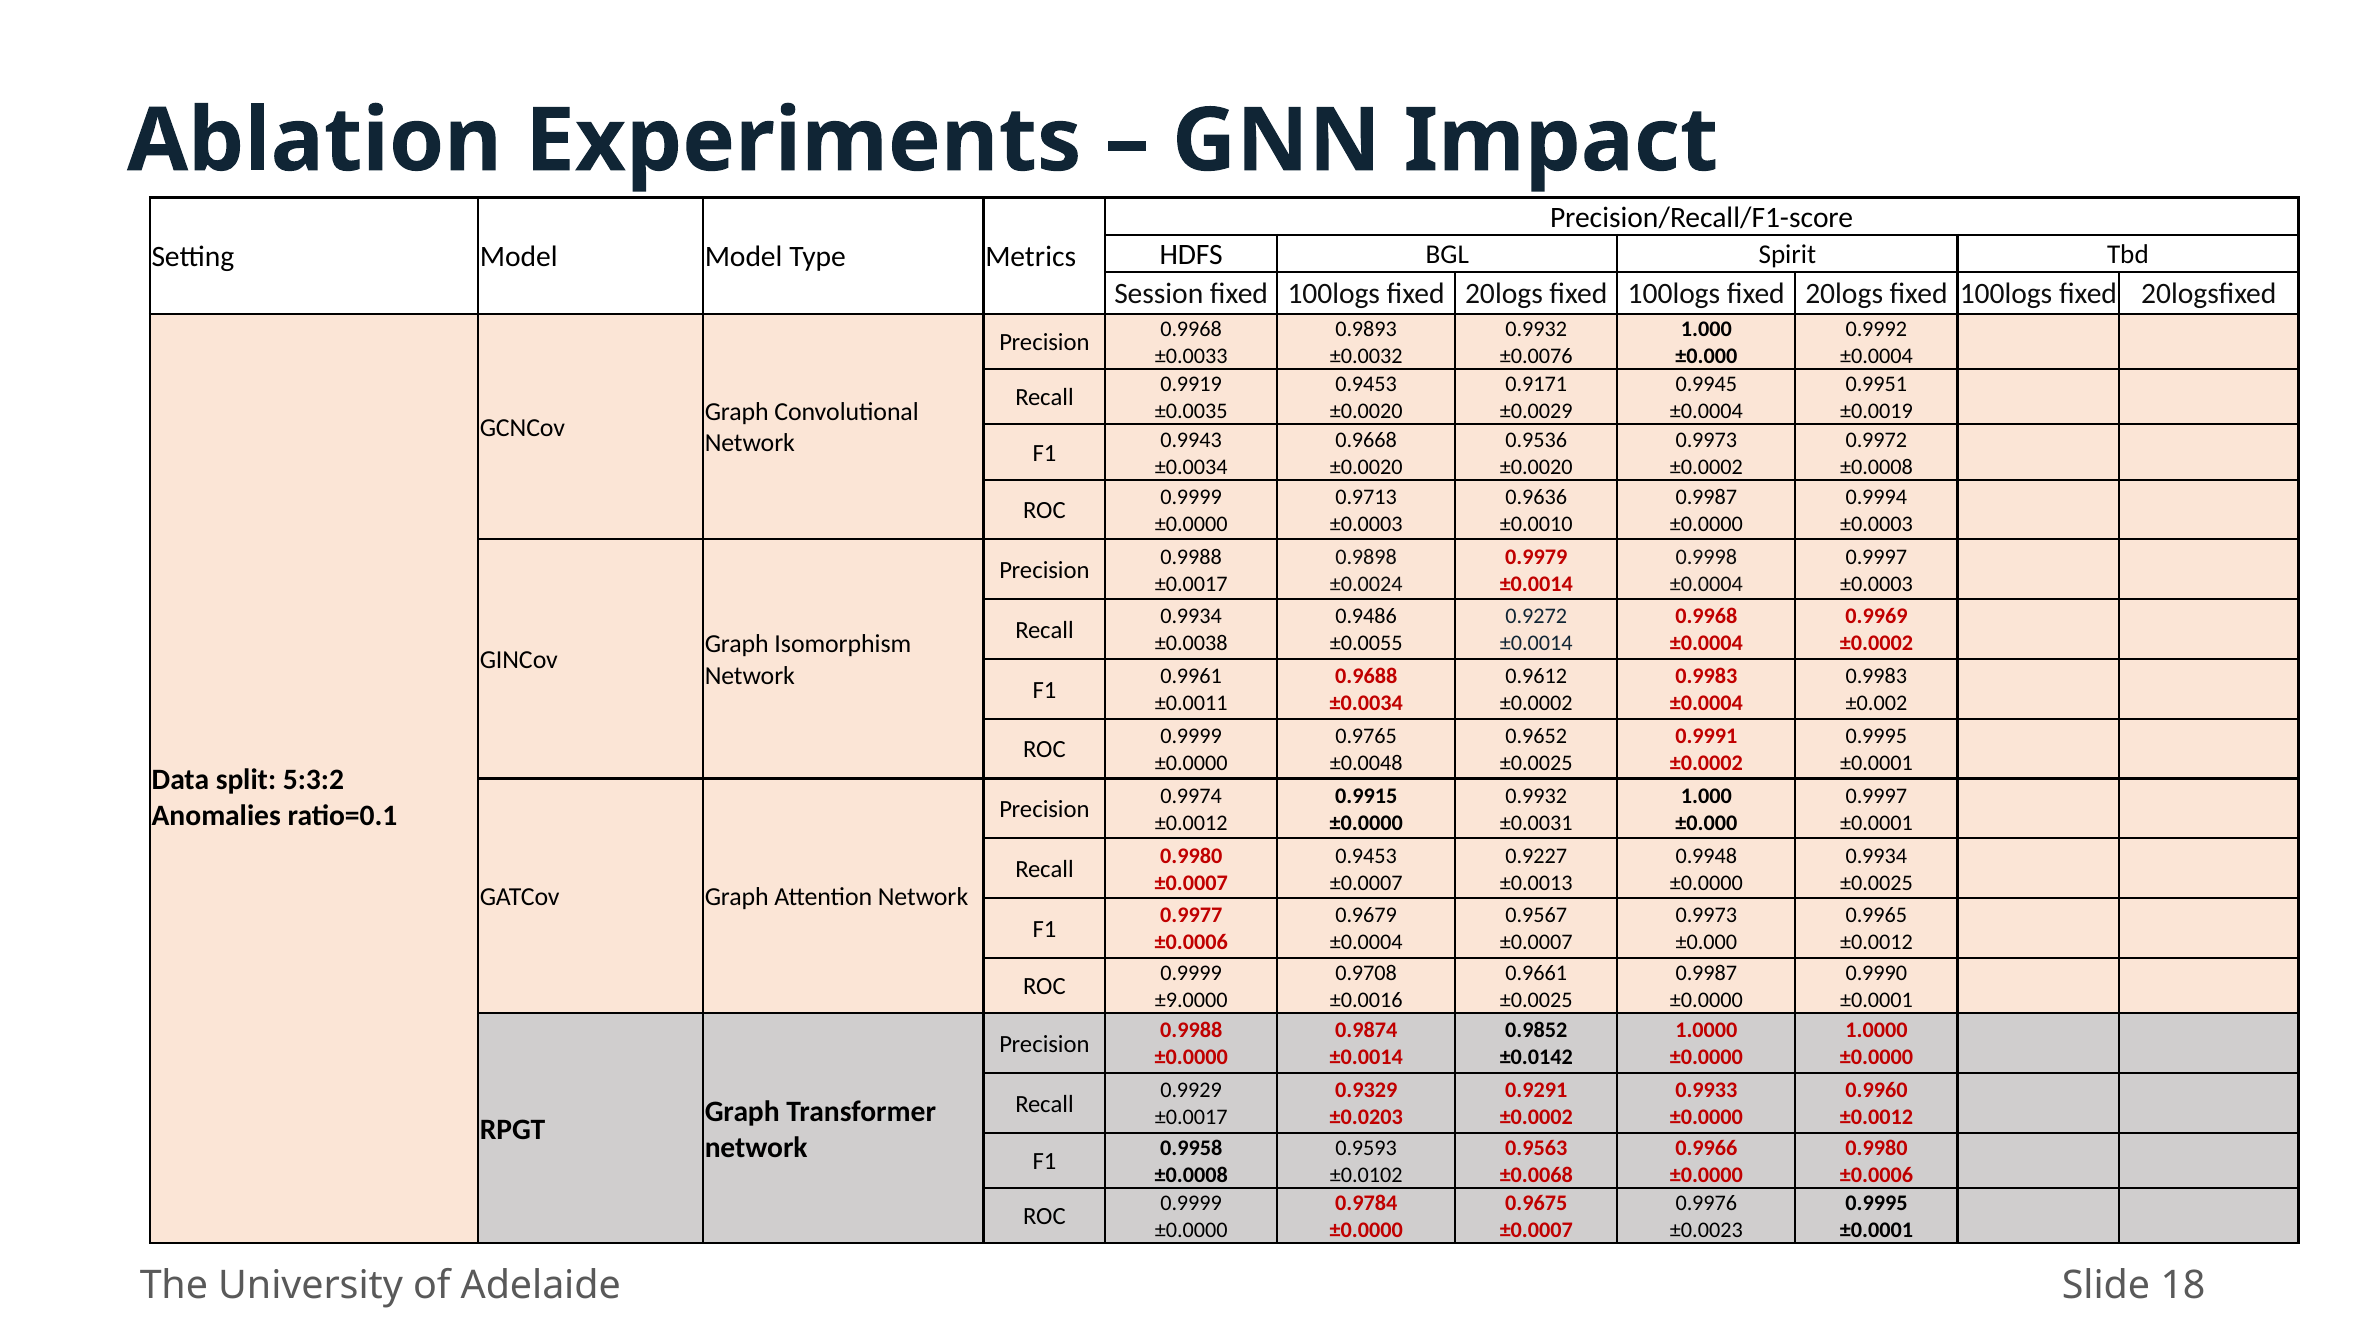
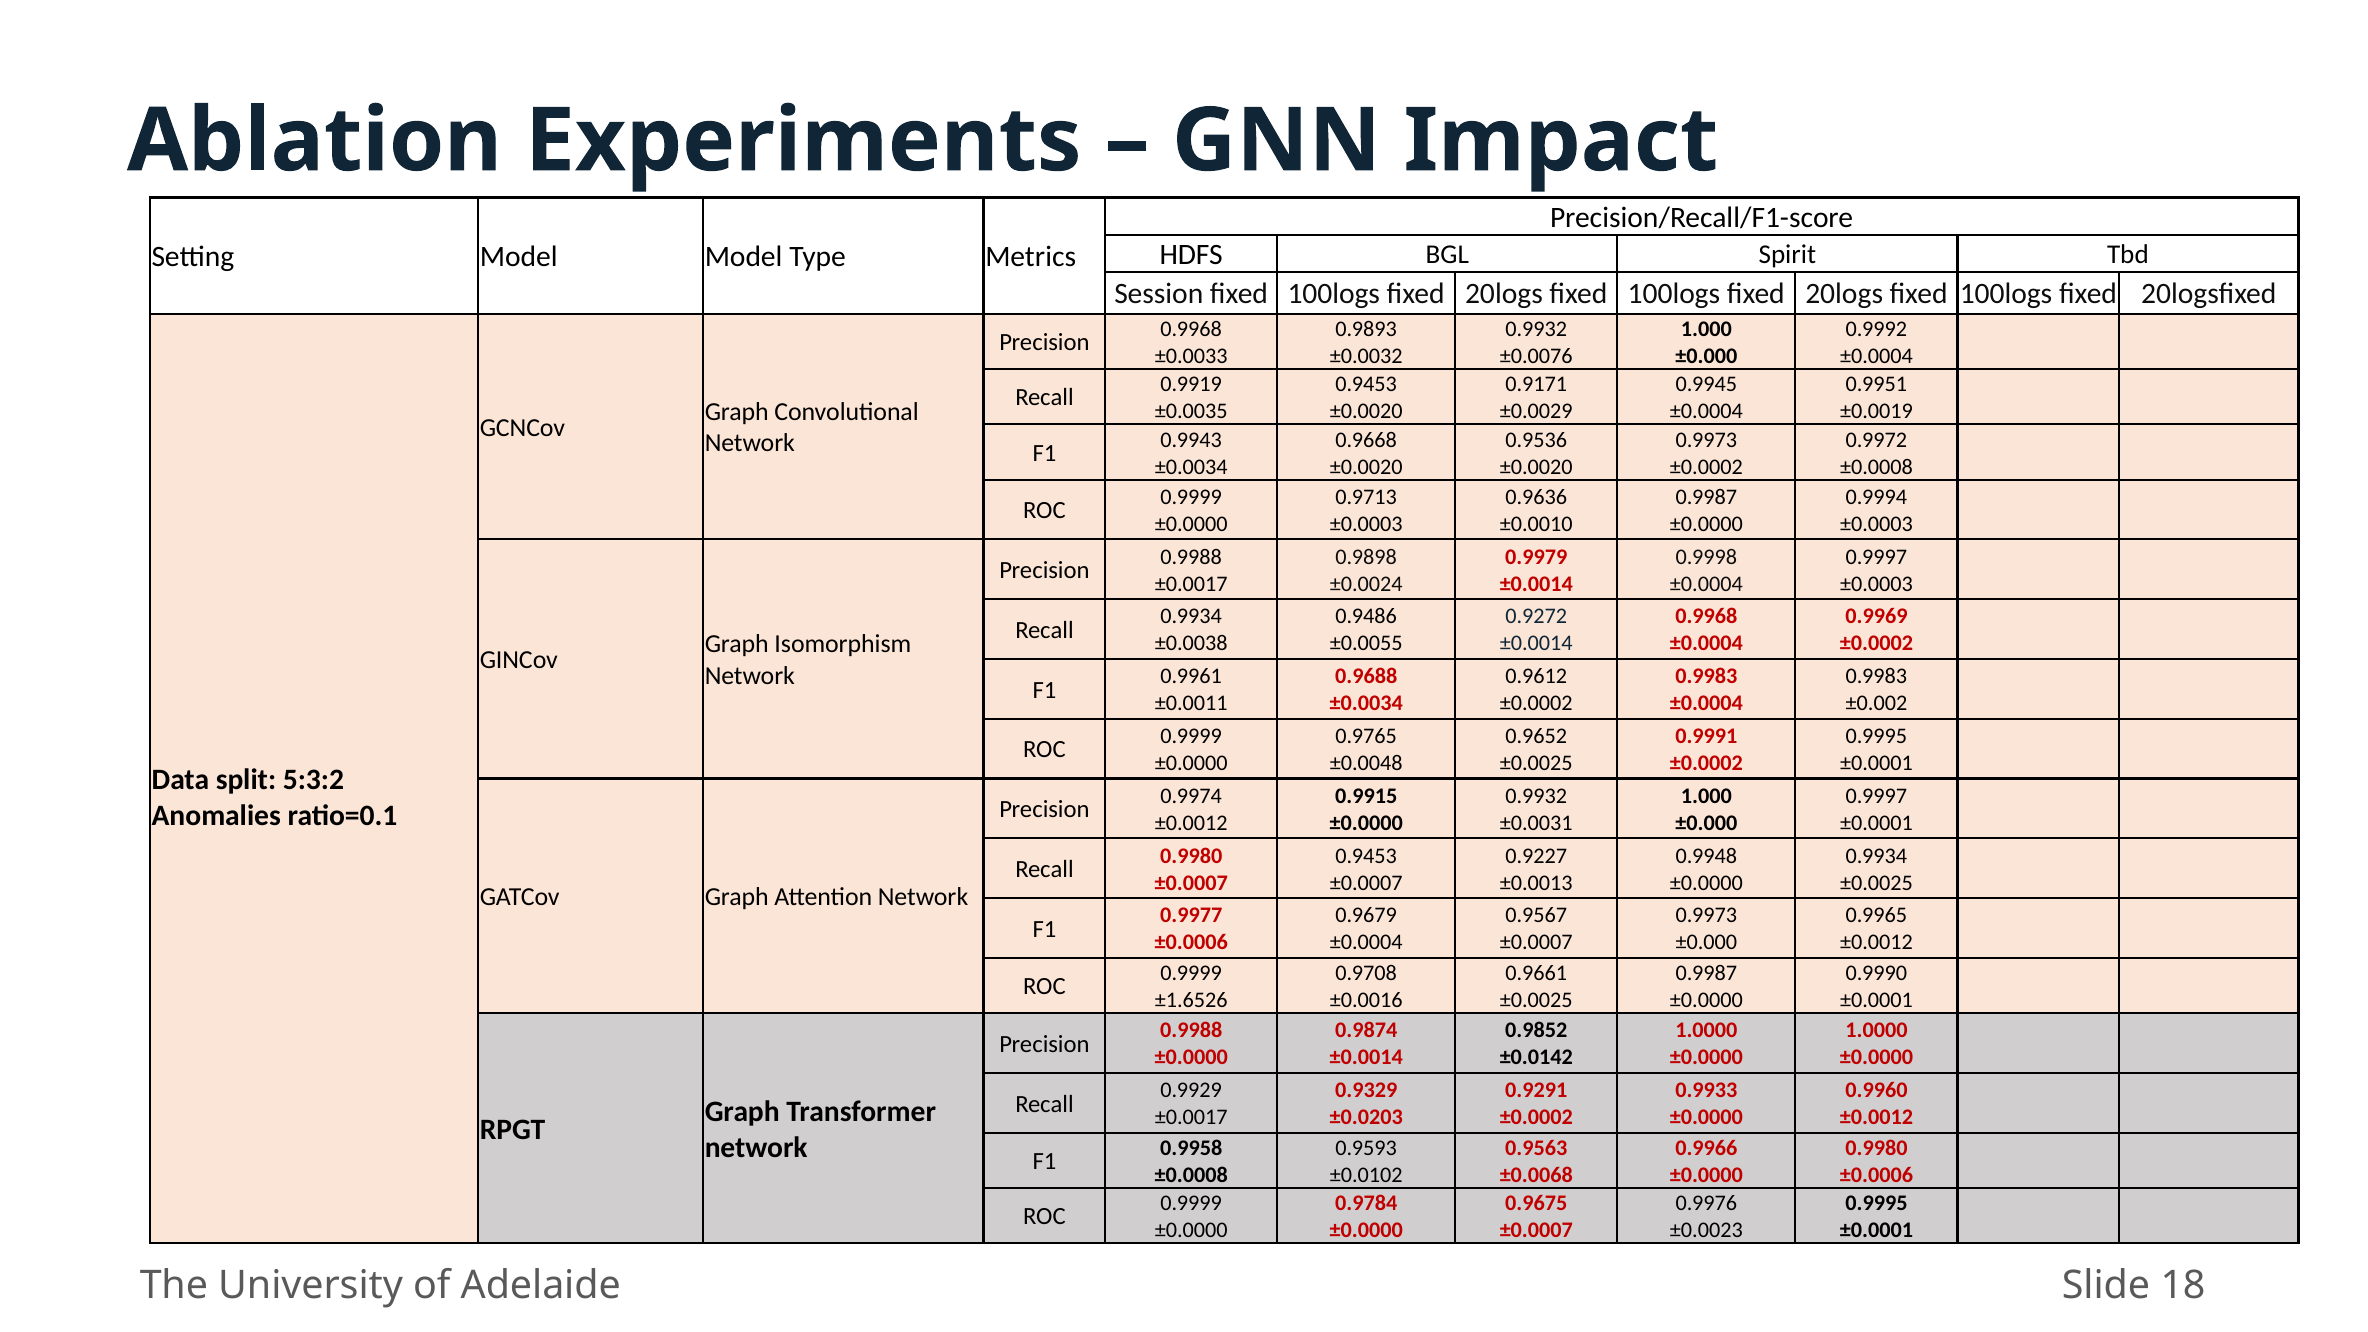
±9.0000: ±9.0000 -> ±1.6526
